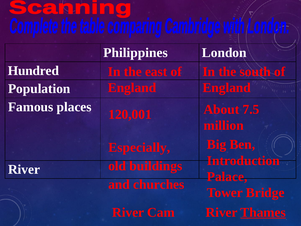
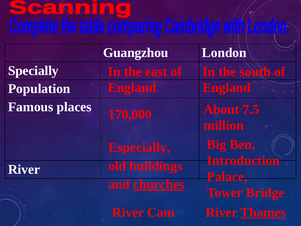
Philippines: Philippines -> Guangzhou
Hundred: Hundred -> Specially
120,001: 120,001 -> 170,000
churches underline: none -> present
